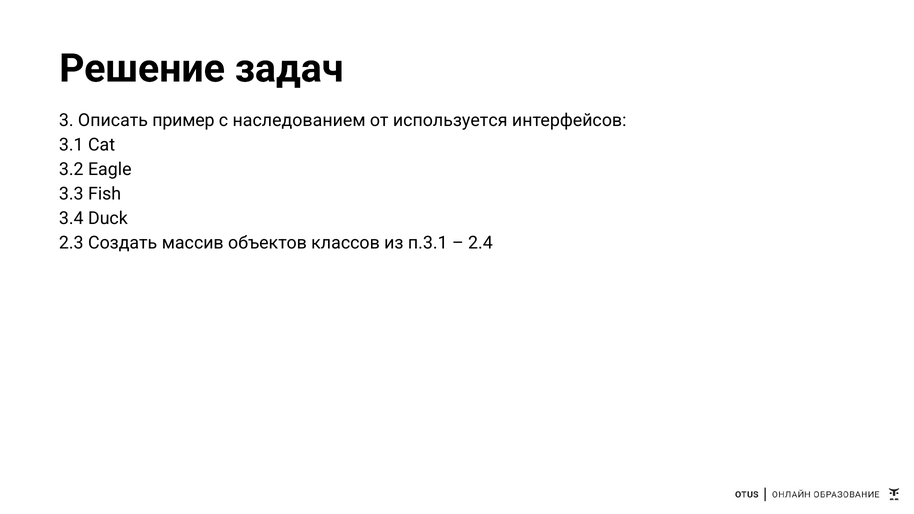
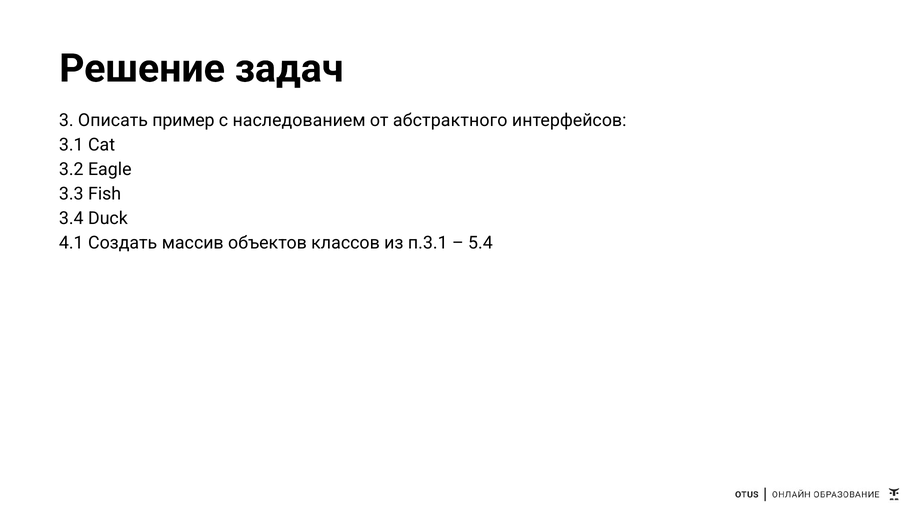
используется: используется -> абстрактного
2.3: 2.3 -> 4.1
2.4: 2.4 -> 5.4
